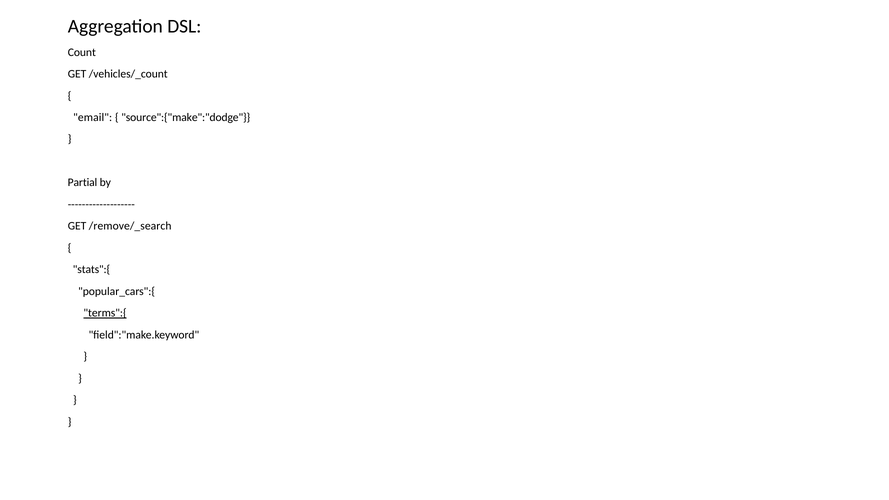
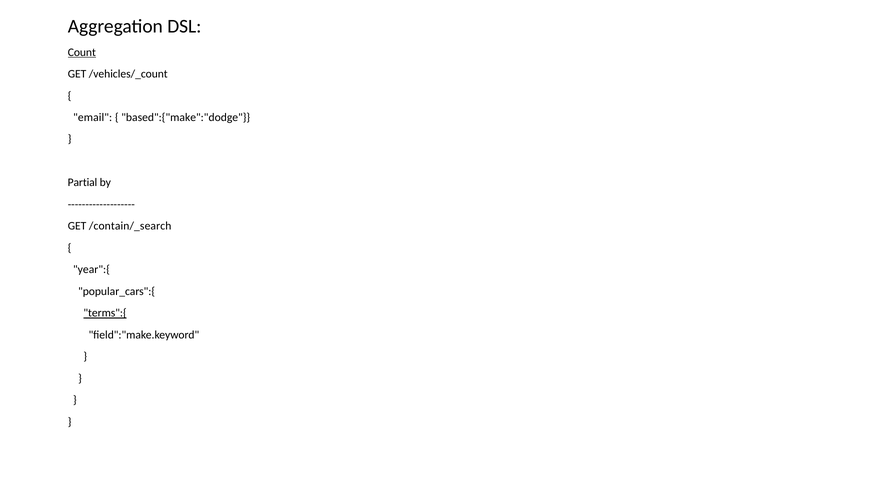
Count underline: none -> present
source":{"make":"dodge: source":{"make":"dodge -> based":{"make":"dodge
/remove/_search: /remove/_search -> /contain/_search
stats":{: stats":{ -> year":{
